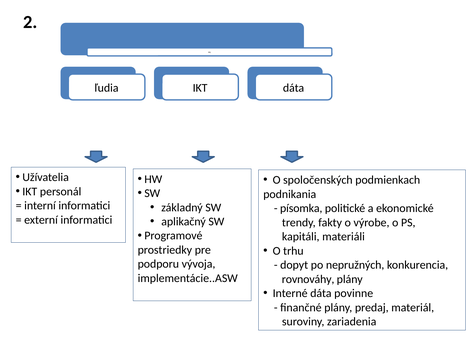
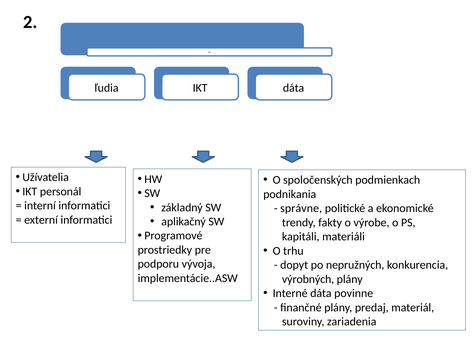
písomka: písomka -> správne
rovnováhy: rovnováhy -> výrobných
